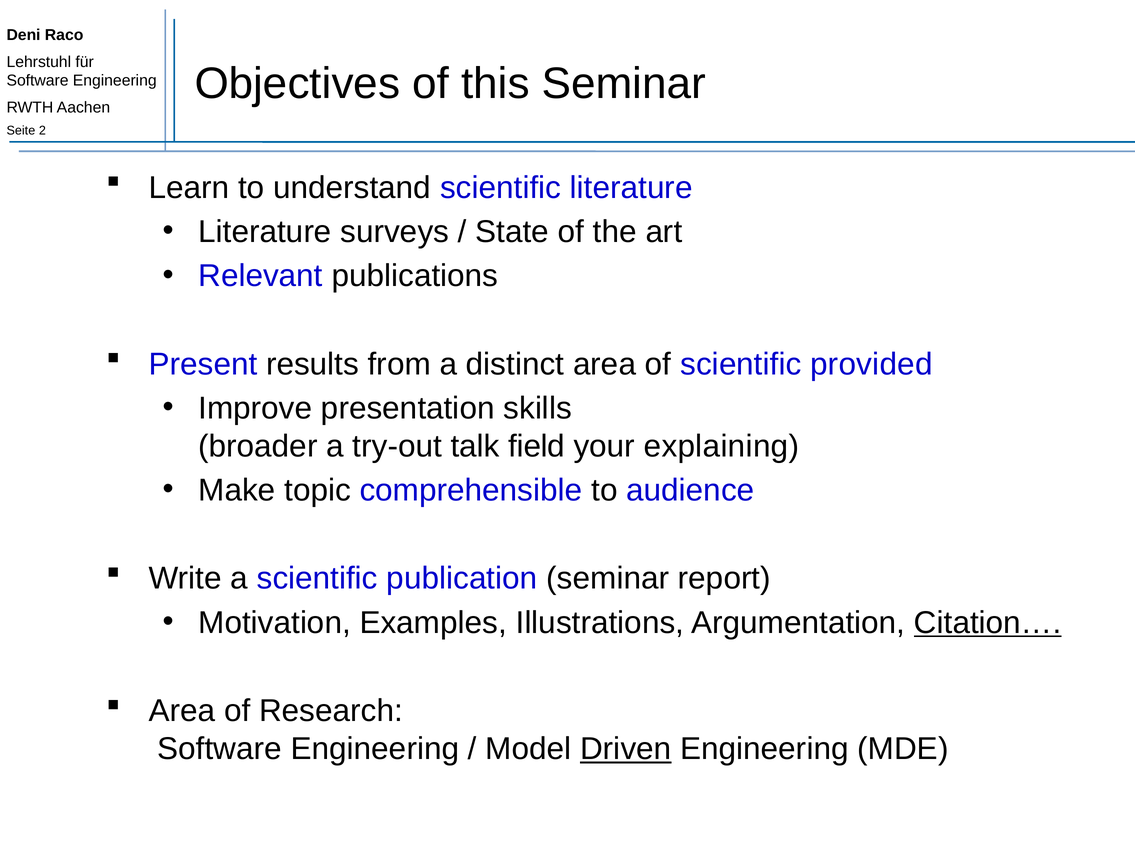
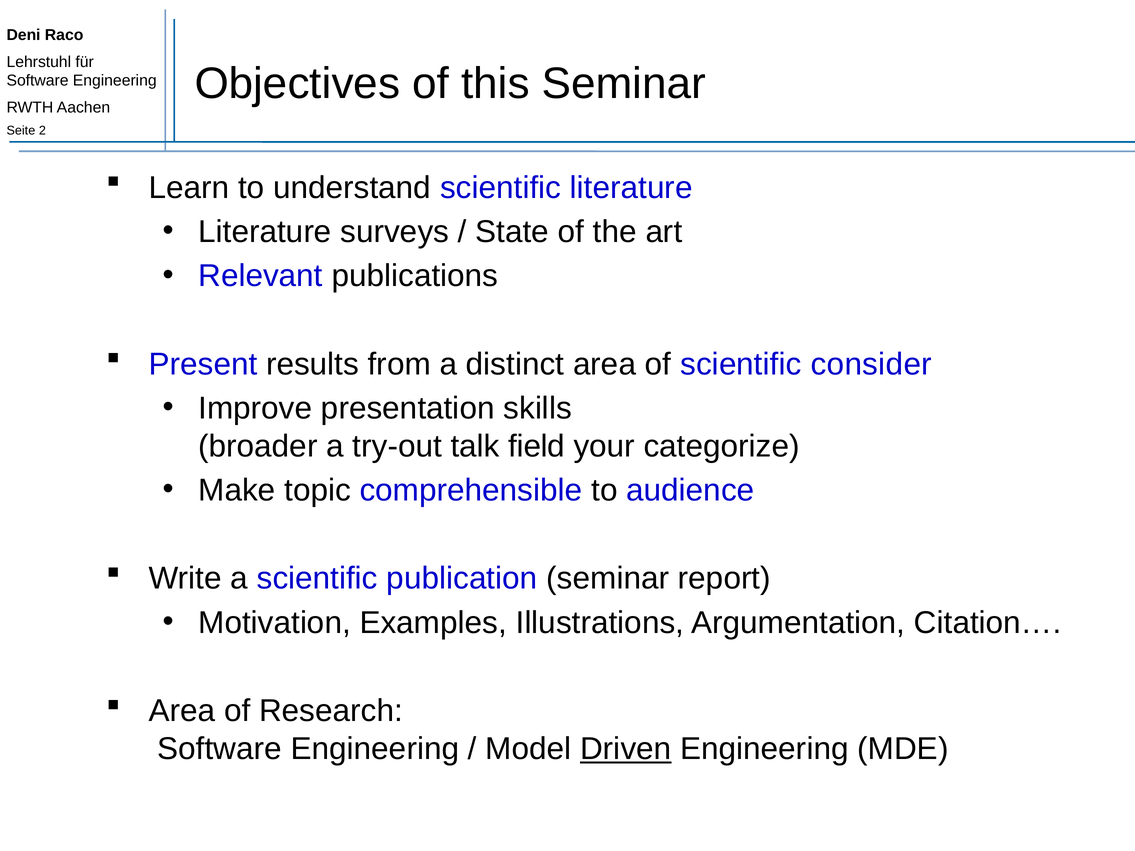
provided: provided -> consider
explaining: explaining -> categorize
Citation… underline: present -> none
